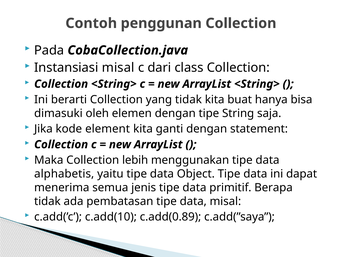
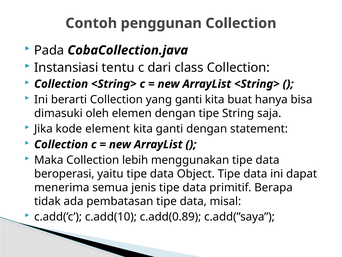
Instansiasi misal: misal -> tentu
yang tidak: tidak -> ganti
alphabetis: alphabetis -> beroperasi
